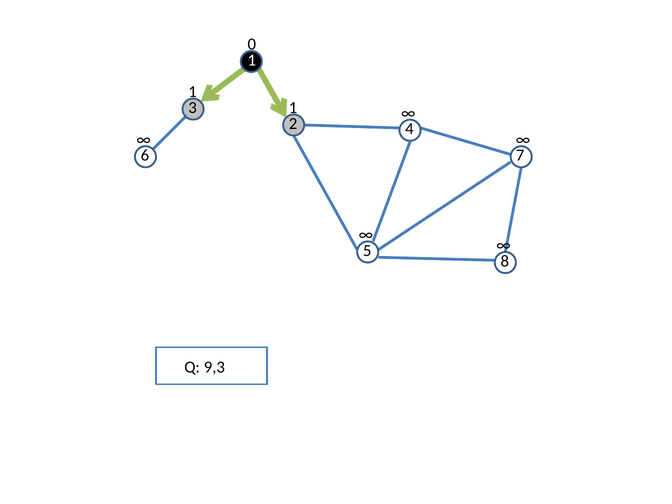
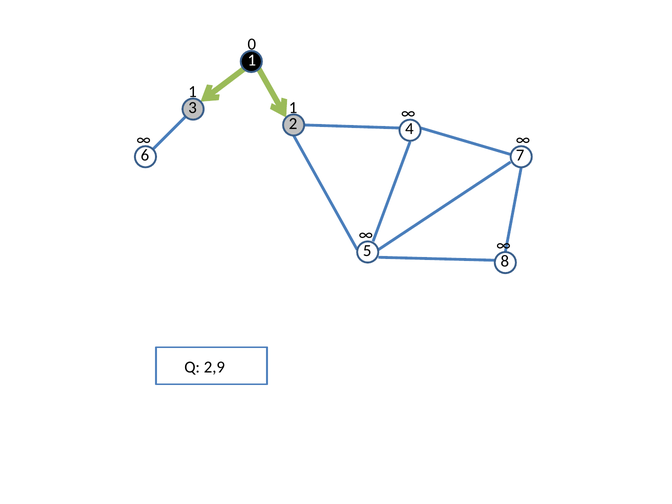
9,3: 9,3 -> 2,9
